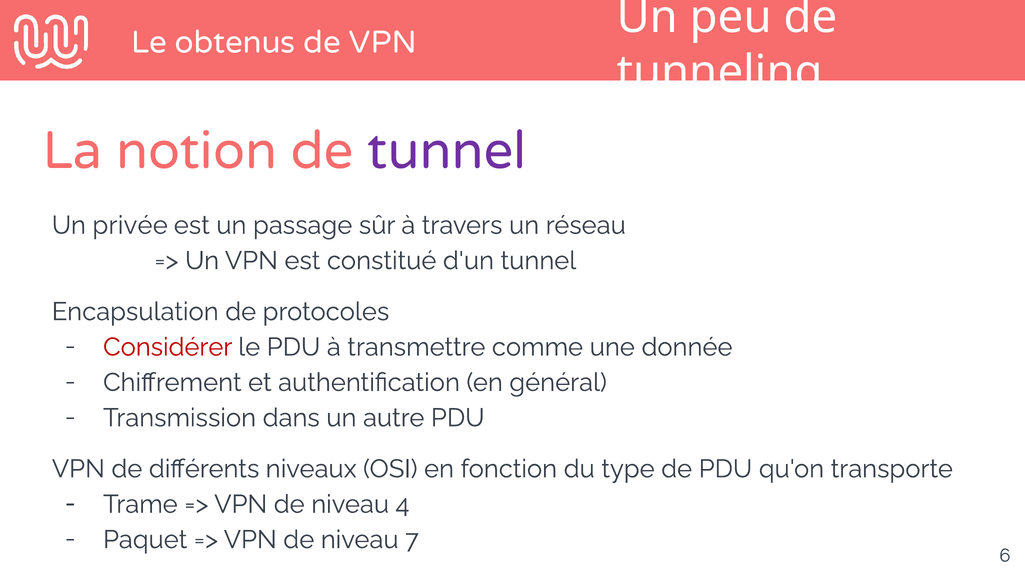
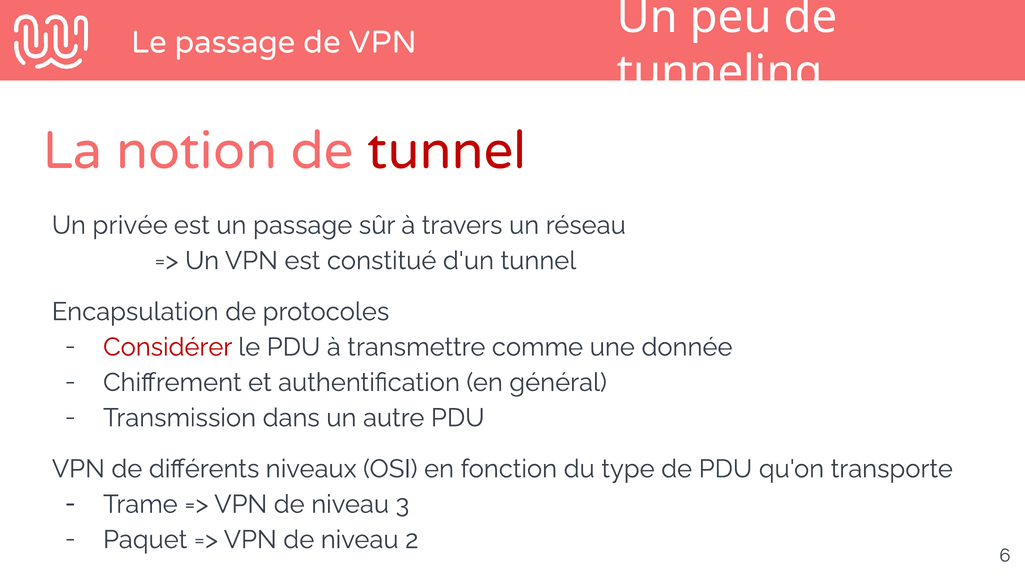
Le obtenus: obtenus -> passage
tunnel at (447, 151) colour: purple -> red
4: 4 -> 3
7: 7 -> 2
